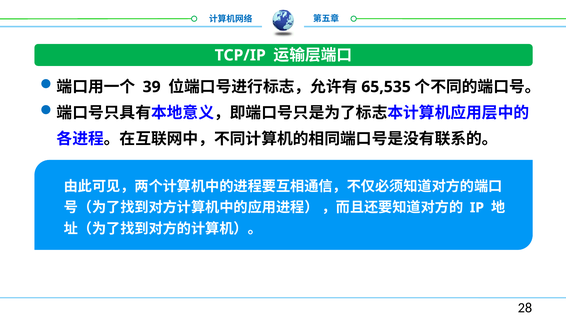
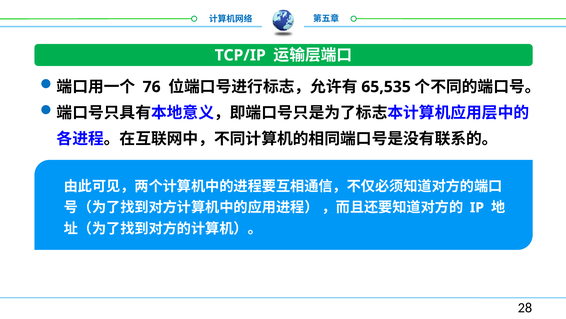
39: 39 -> 76
